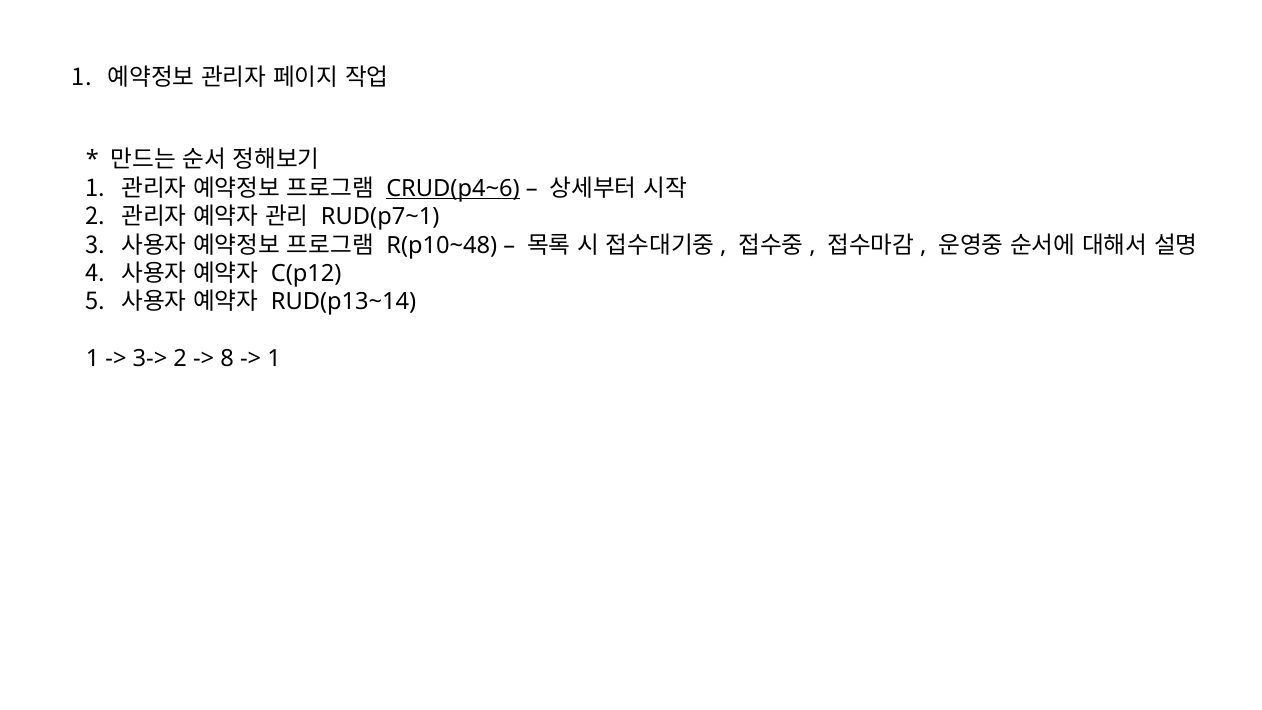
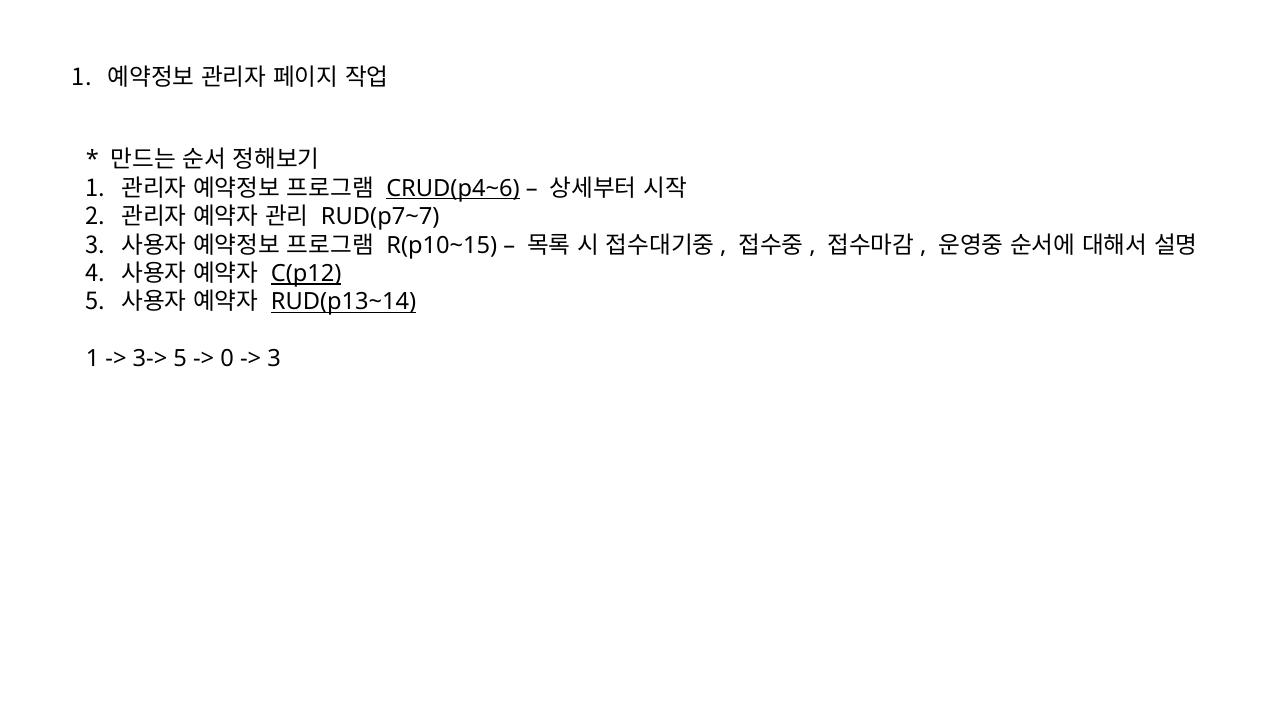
RUD(p7~1: RUD(p7~1 -> RUD(p7~7
R(p10~48: R(p10~48 -> R(p10~15
C(p12 underline: none -> present
RUD(p13~14 underline: none -> present
3-> 2: 2 -> 5
8: 8 -> 0
1 at (274, 359): 1 -> 3
